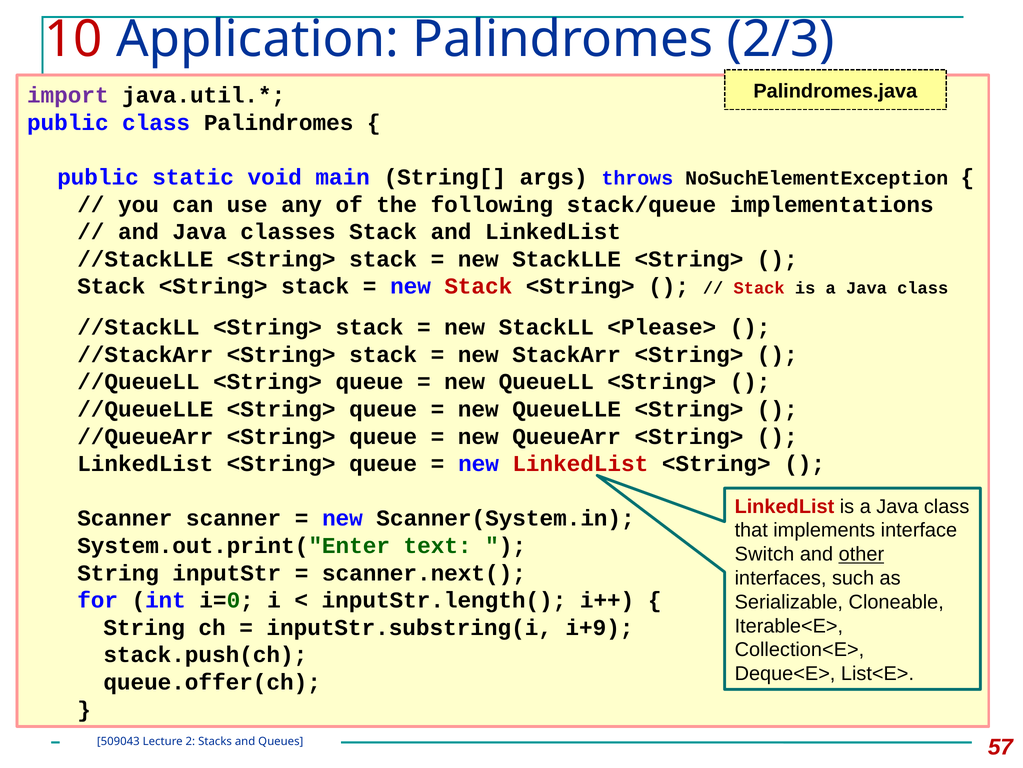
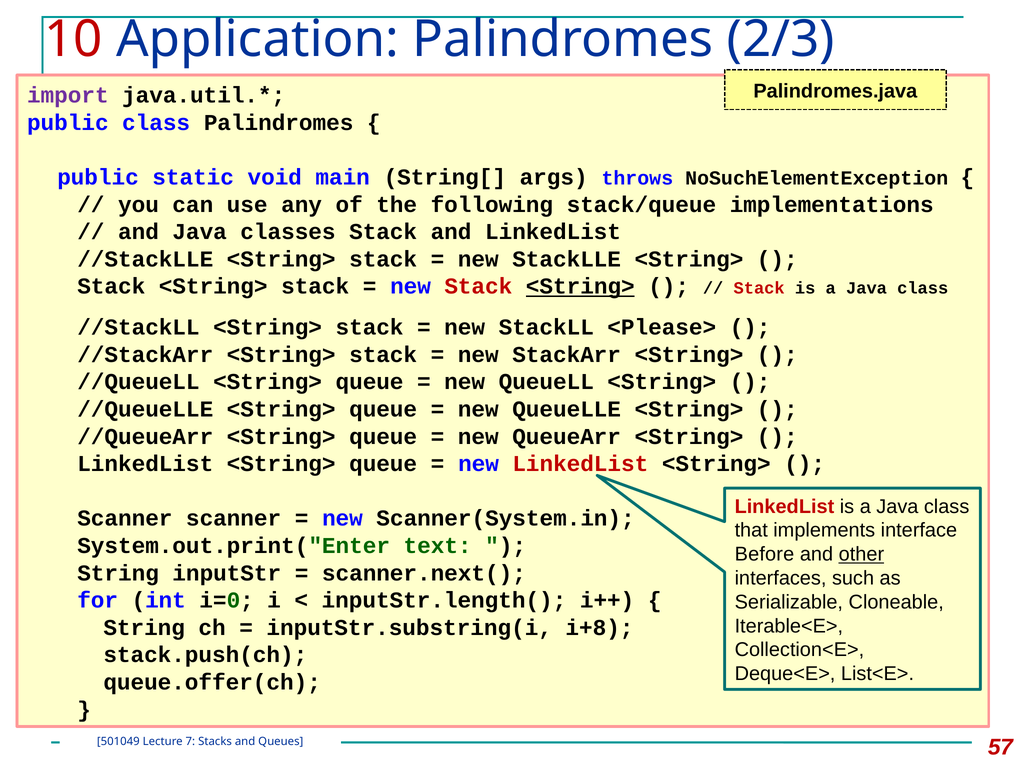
<String> at (580, 286) underline: none -> present
Switch: Switch -> Before
i+9: i+9 -> i+8
509043: 509043 -> 501049
2: 2 -> 7
